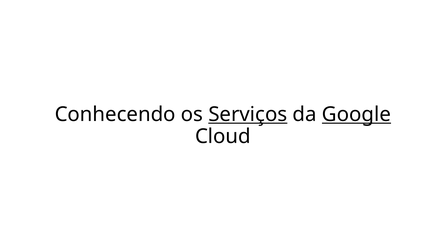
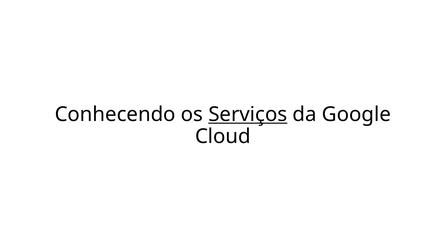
Google underline: present -> none
